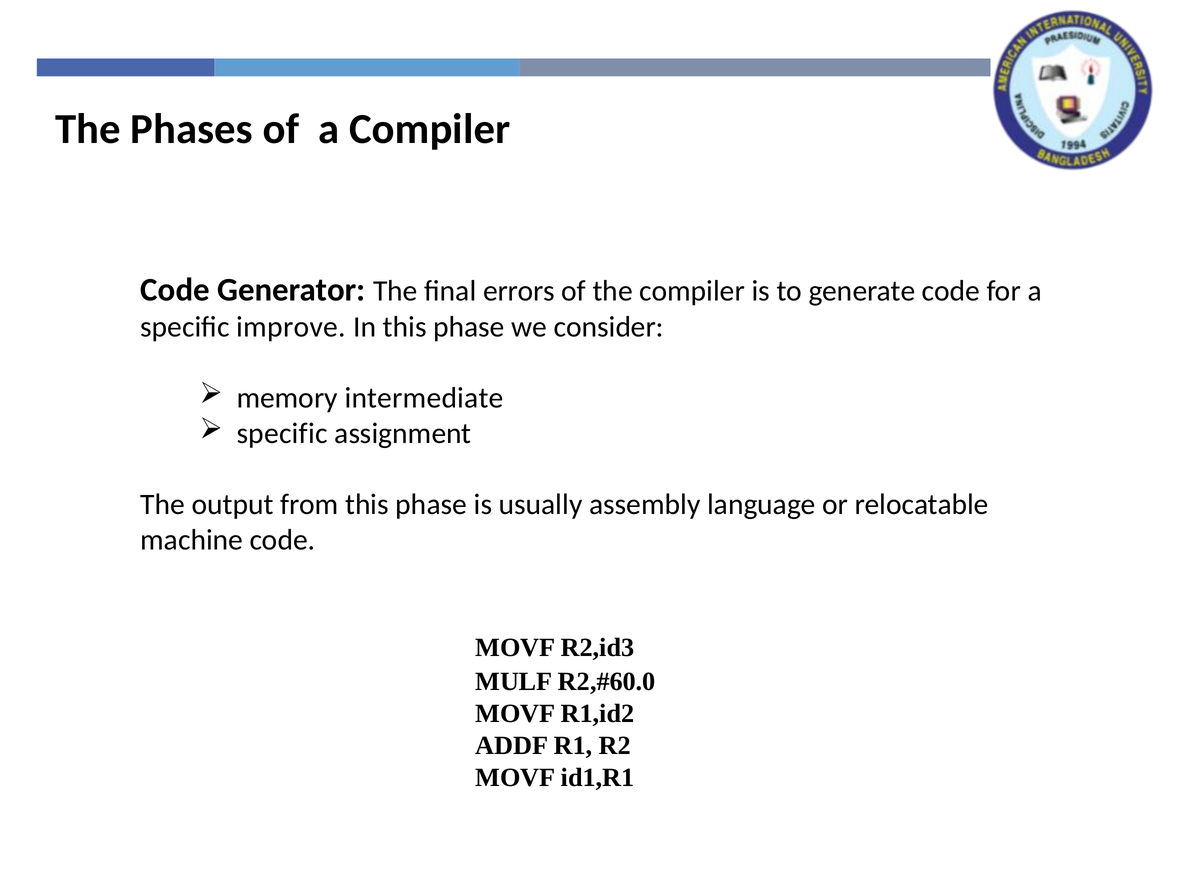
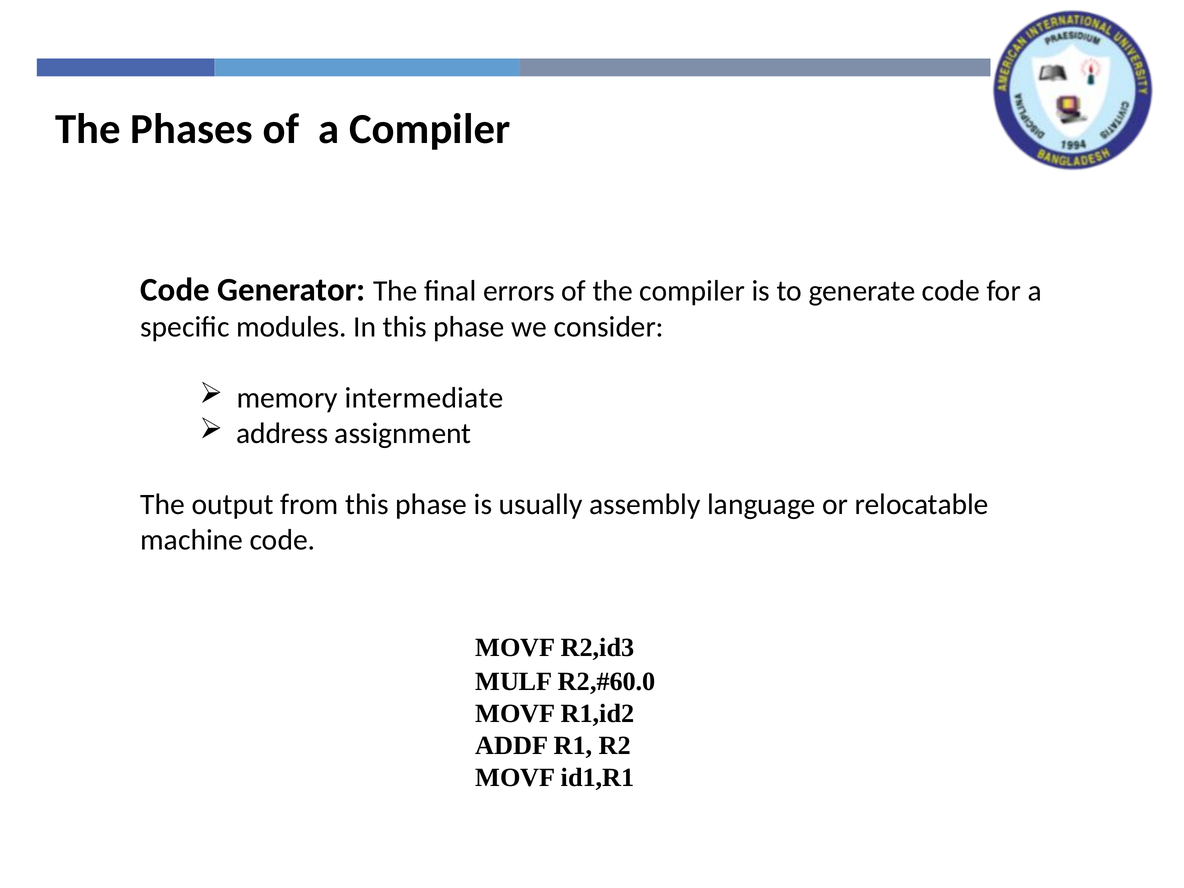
improve: improve -> modules
specific at (282, 434): specific -> address
